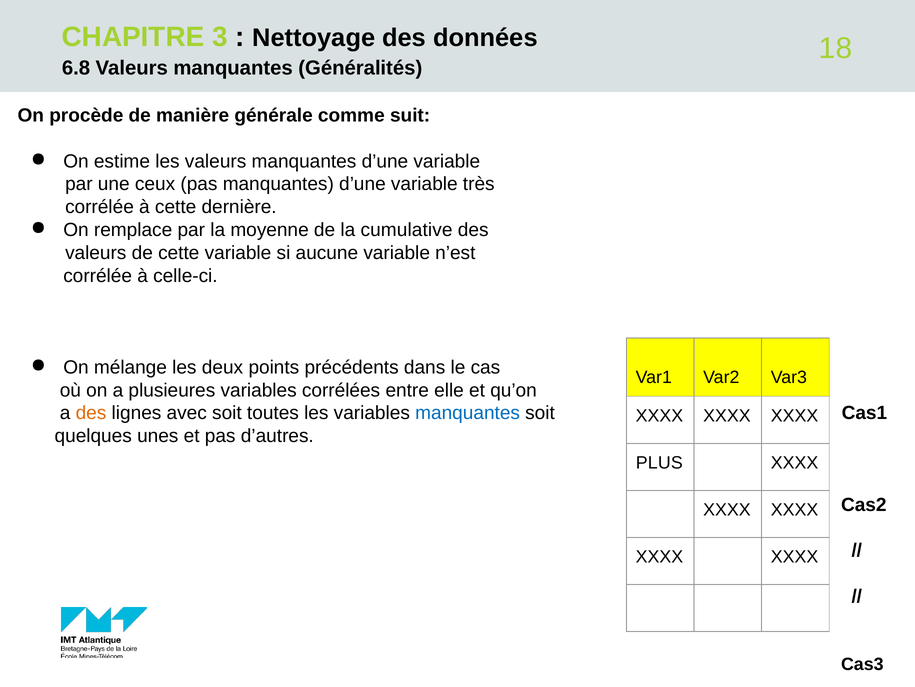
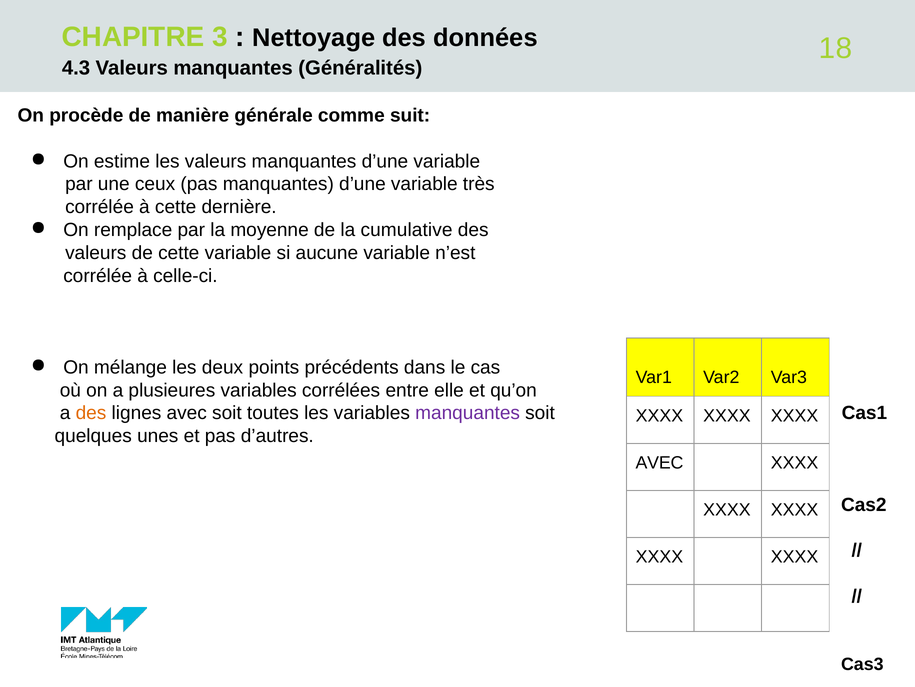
6.8: 6.8 -> 4.3
manquantes at (468, 413) colour: blue -> purple
PLUS at (659, 462): PLUS -> AVEC
